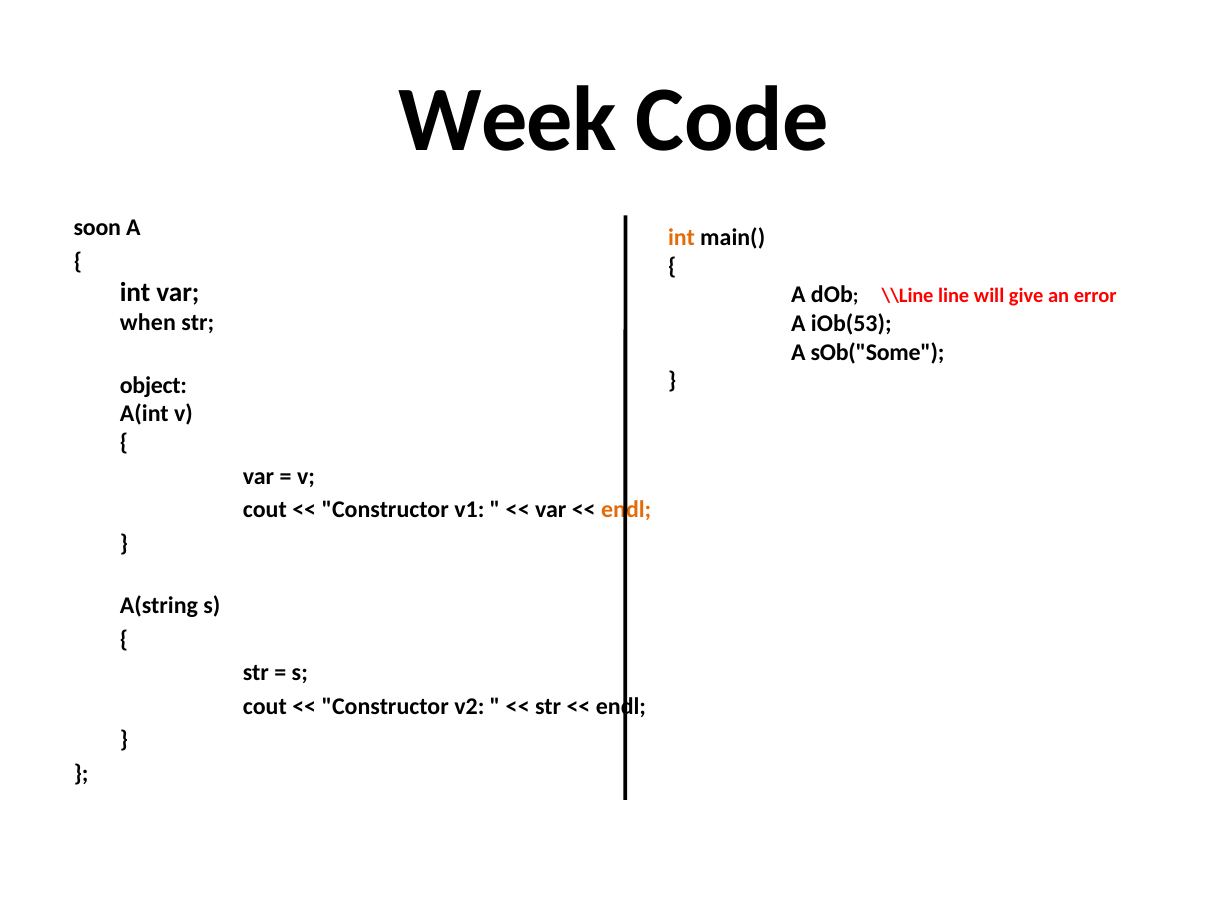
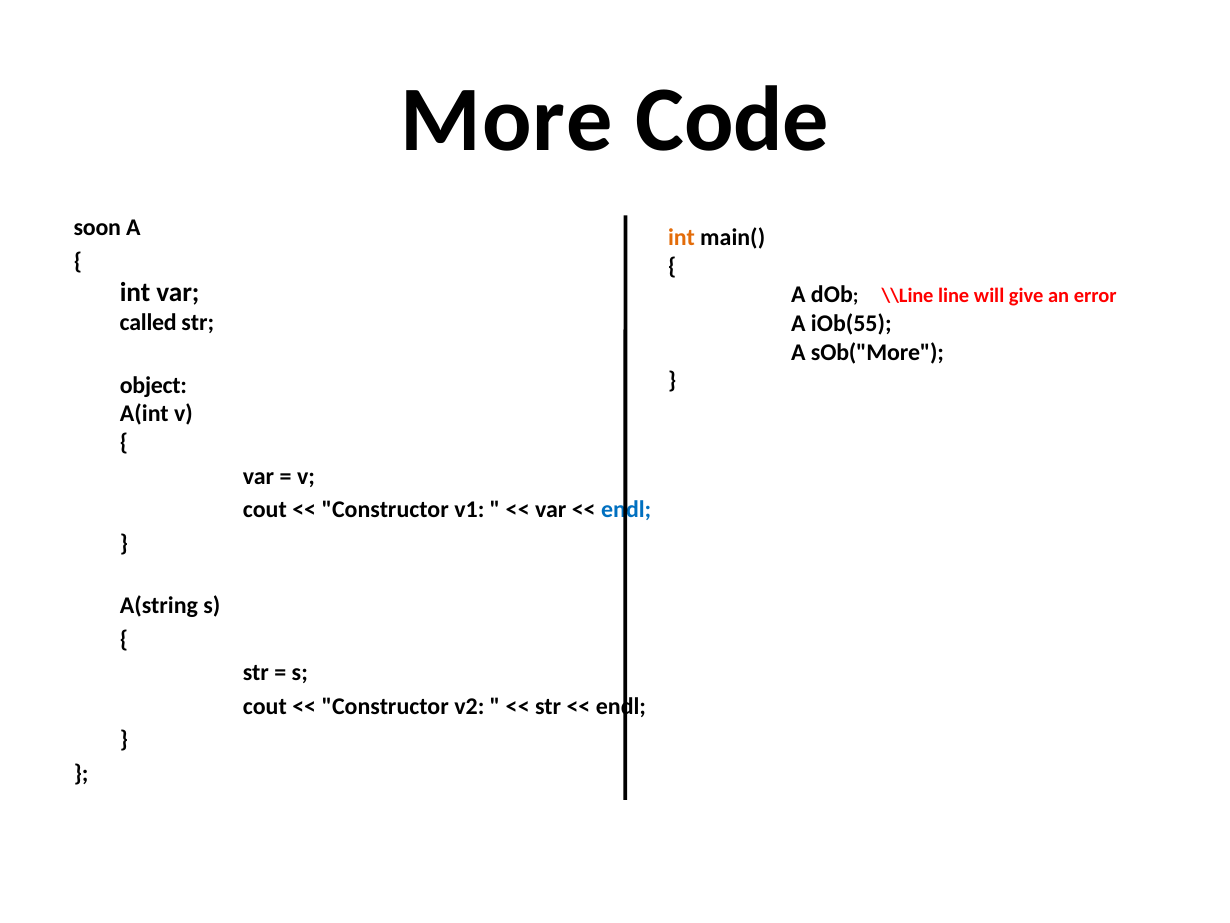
Week: Week -> More
when: when -> called
iOb(53: iOb(53 -> iOb(55
sOb("Some: sOb("Some -> sOb("More
endl at (626, 510) colour: orange -> blue
